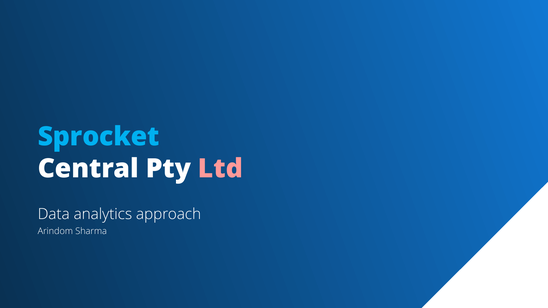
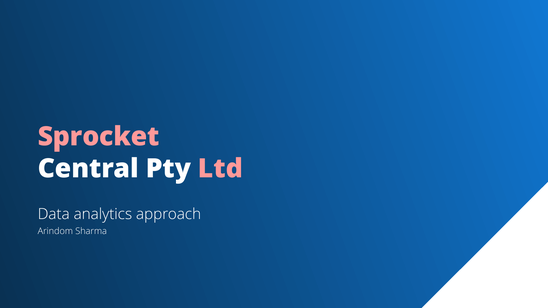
Sprocket colour: light blue -> pink
